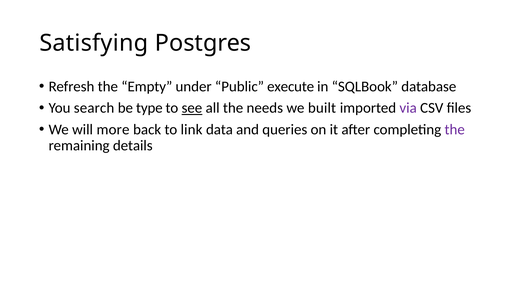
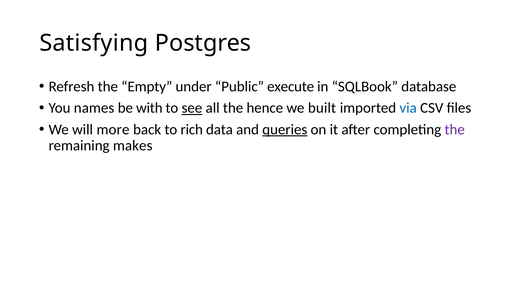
search: search -> names
type: type -> with
needs: needs -> hence
via colour: purple -> blue
link: link -> rich
queries underline: none -> present
details: details -> makes
